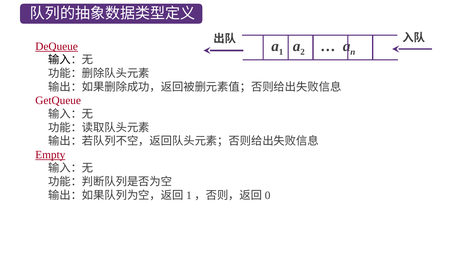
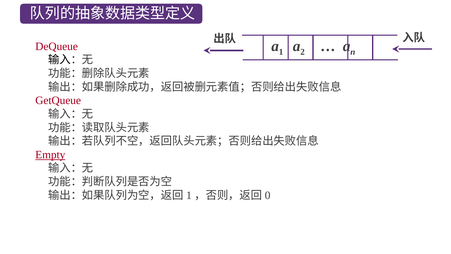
DeQueue underline: present -> none
